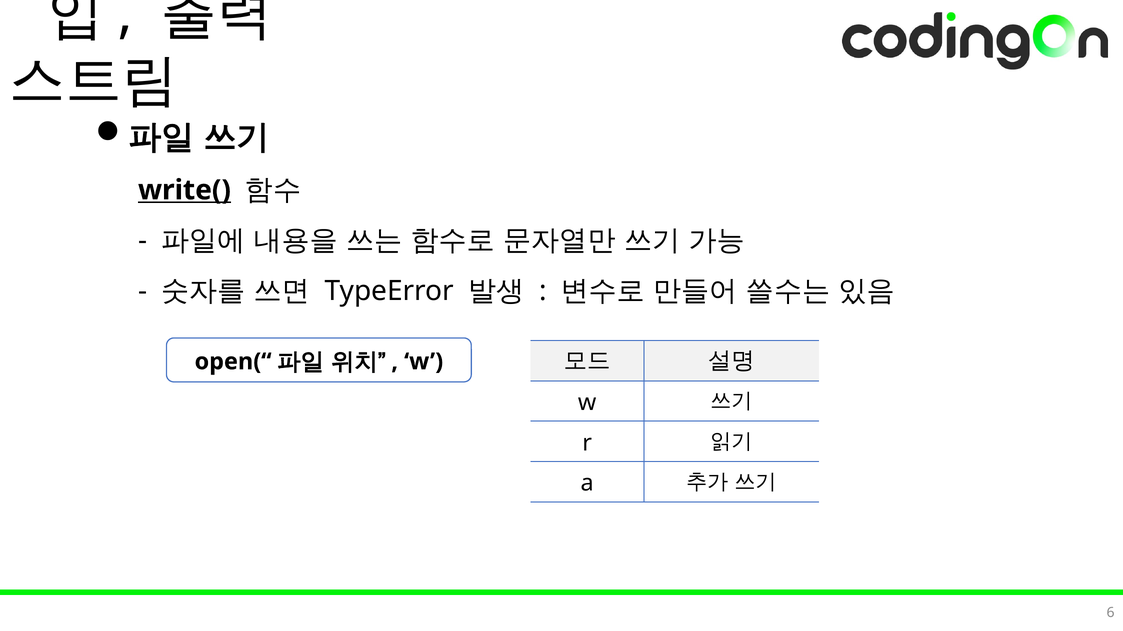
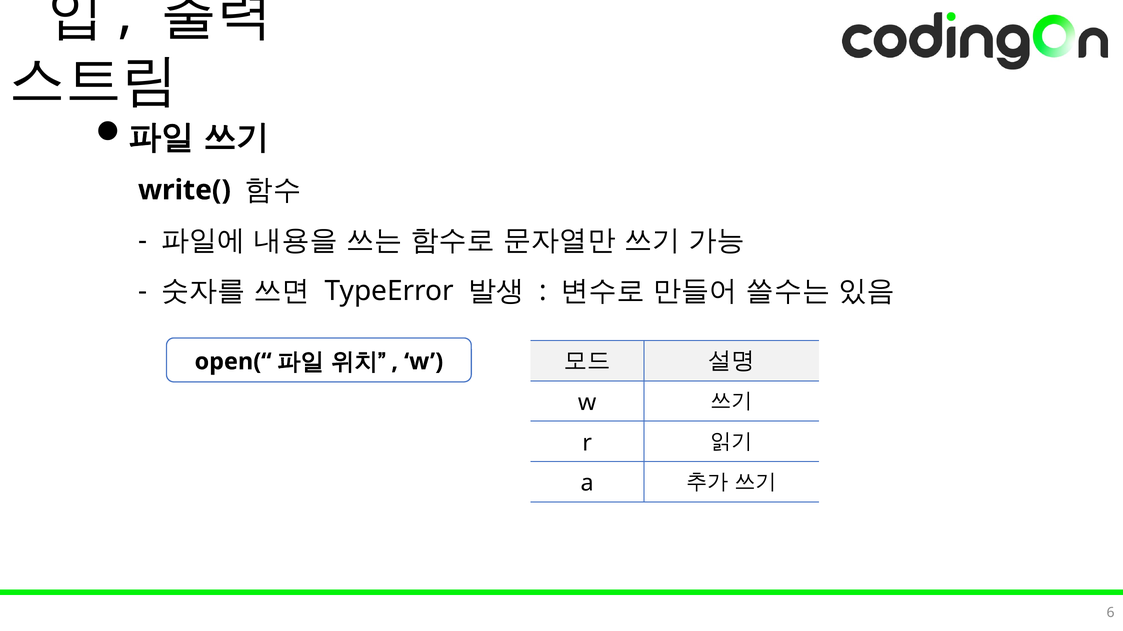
write( underline: present -> none
